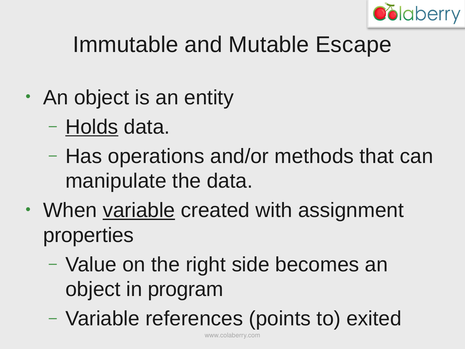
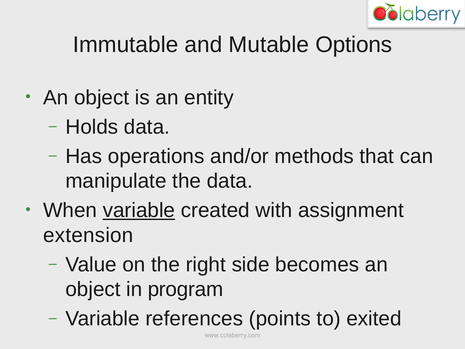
Escape: Escape -> Options
Holds underline: present -> none
properties: properties -> extension
